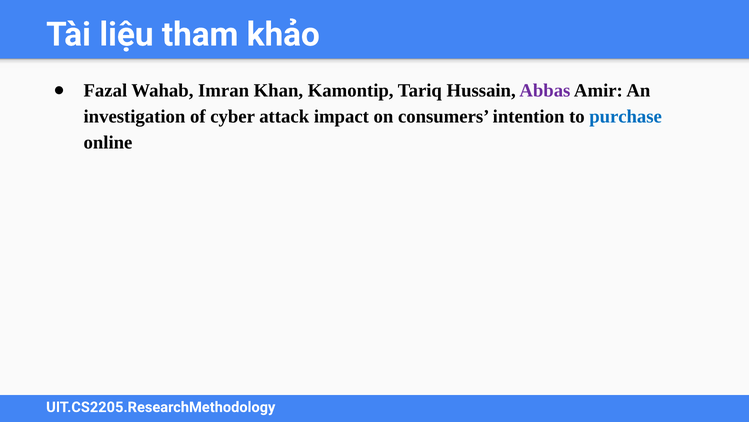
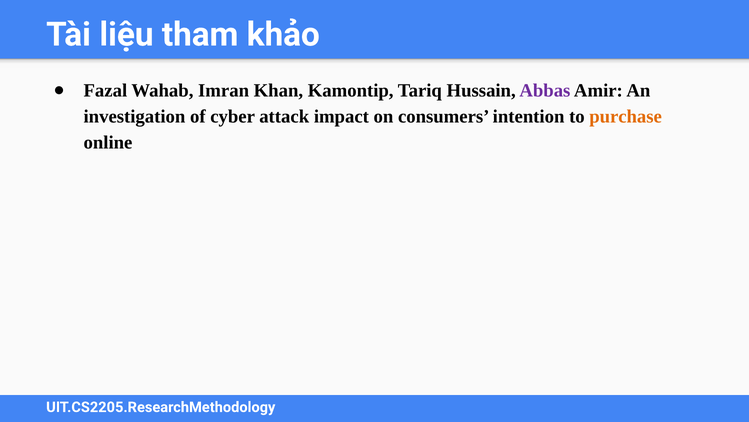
purchase colour: blue -> orange
